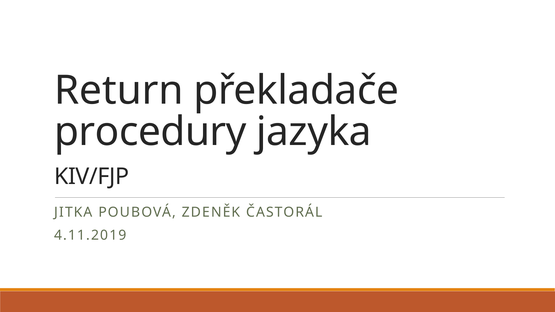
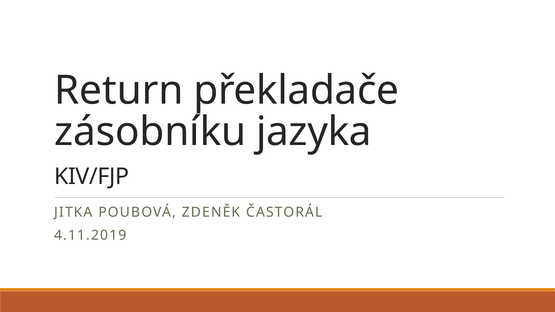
procedury: procedury -> zásobníku
